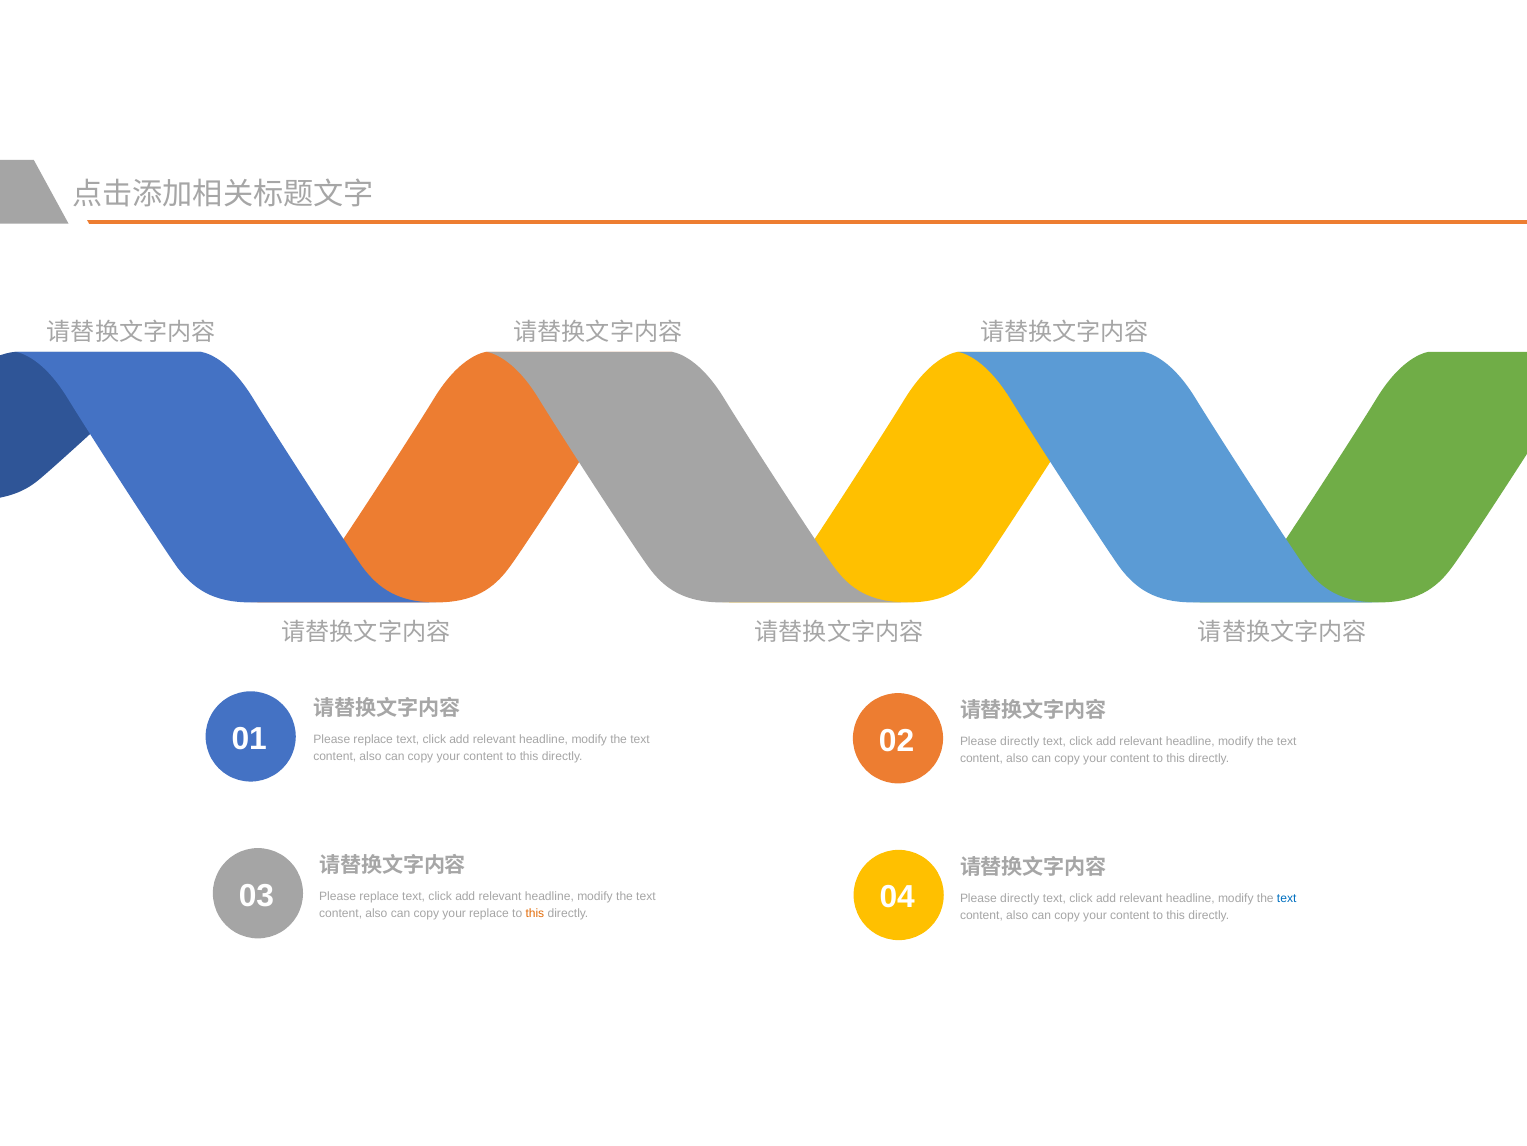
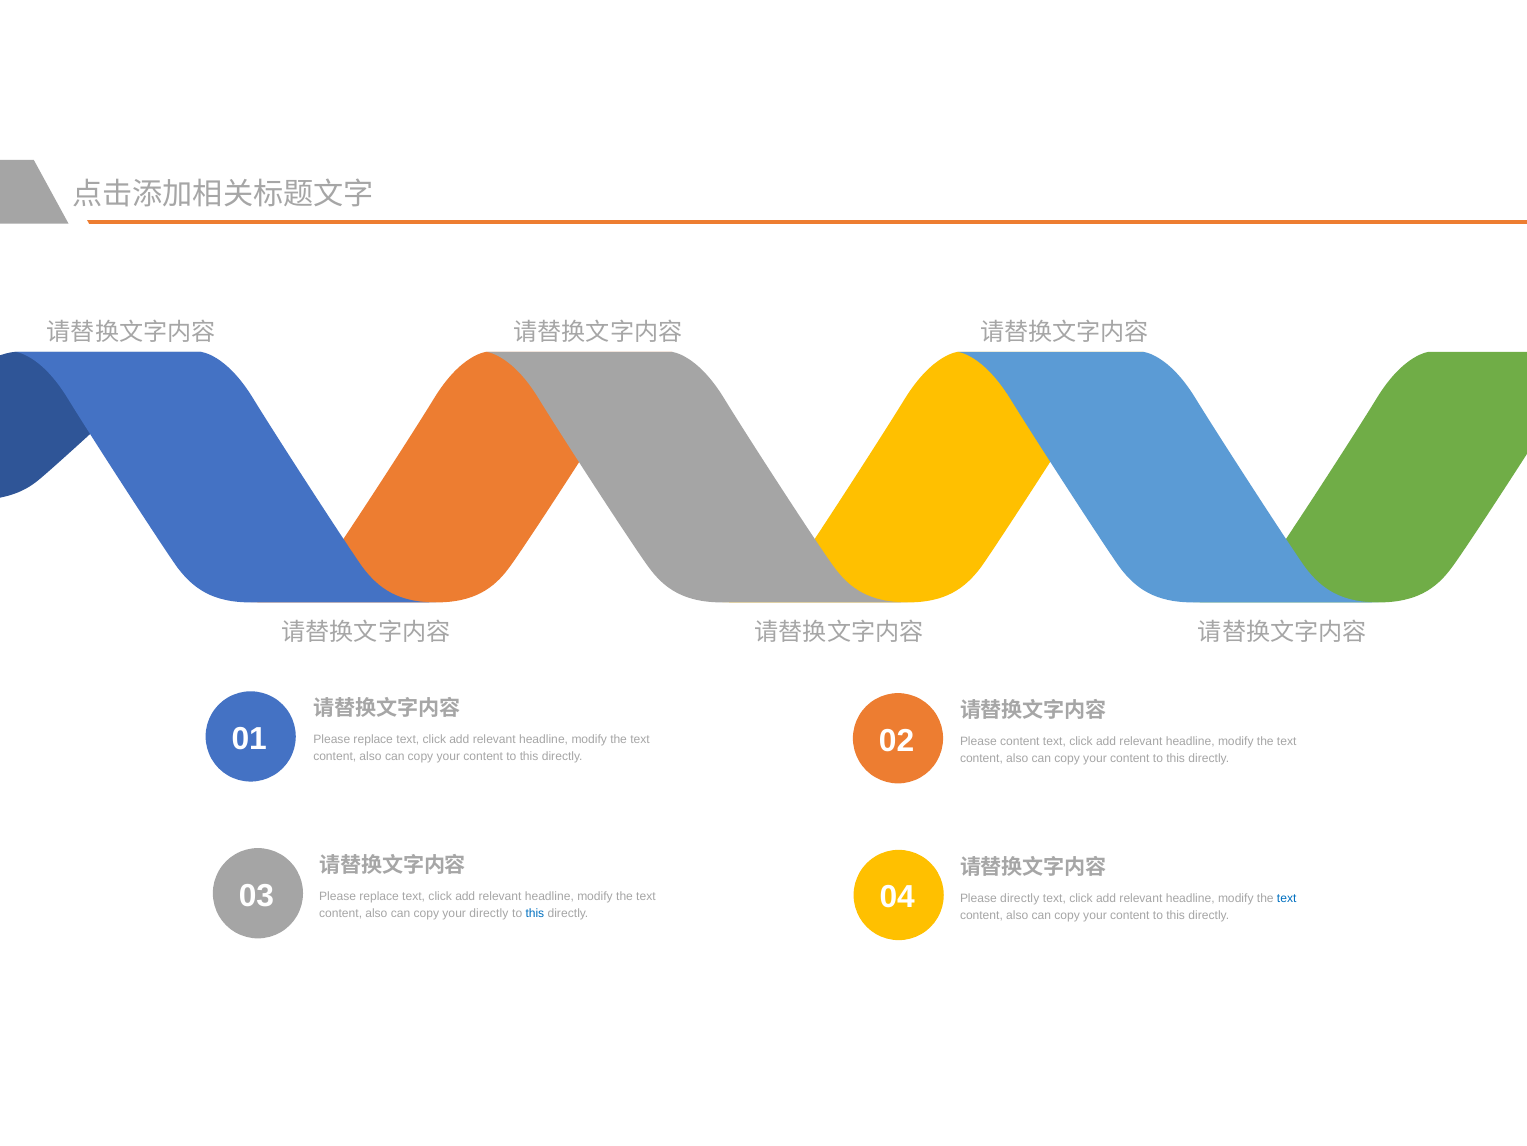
directly at (1020, 741): directly -> content
your replace: replace -> directly
this at (535, 913) colour: orange -> blue
